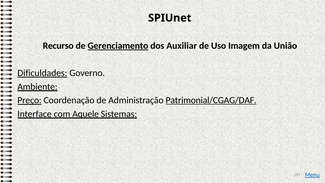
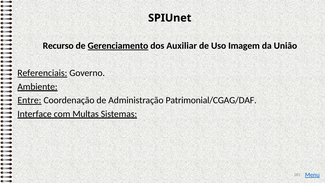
Dificuldades: Dificuldades -> Referenciais
Preço: Preço -> Entre
Patrimonial/CGAG/DAF underline: present -> none
Aquele: Aquele -> Multas
